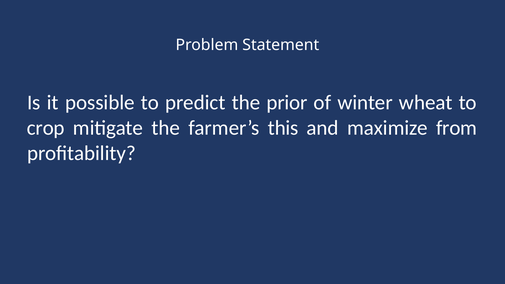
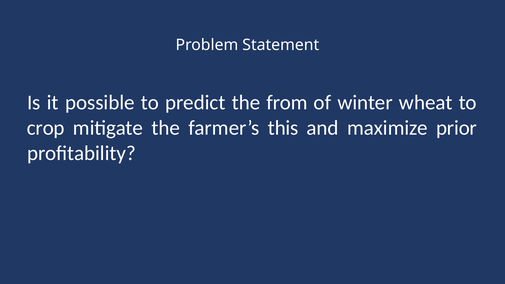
prior: prior -> from
from: from -> prior
